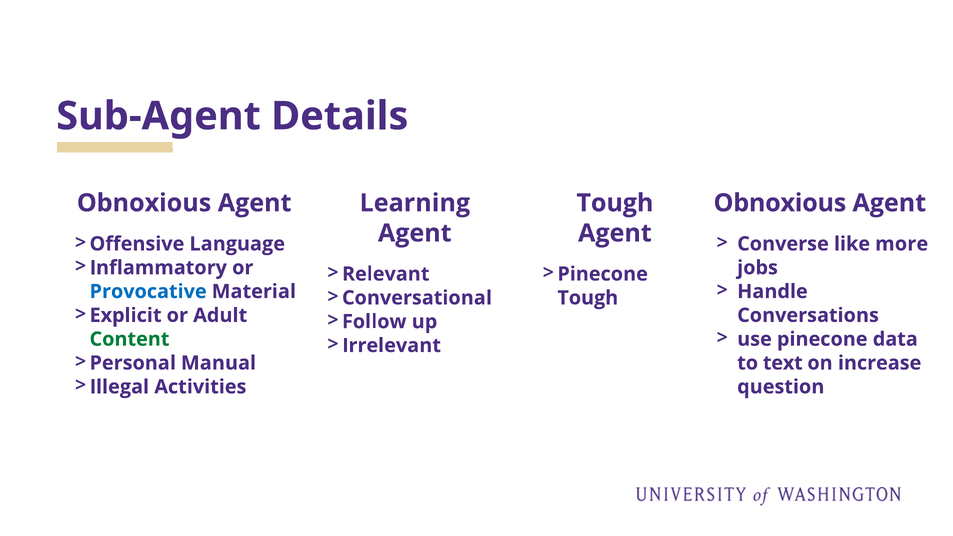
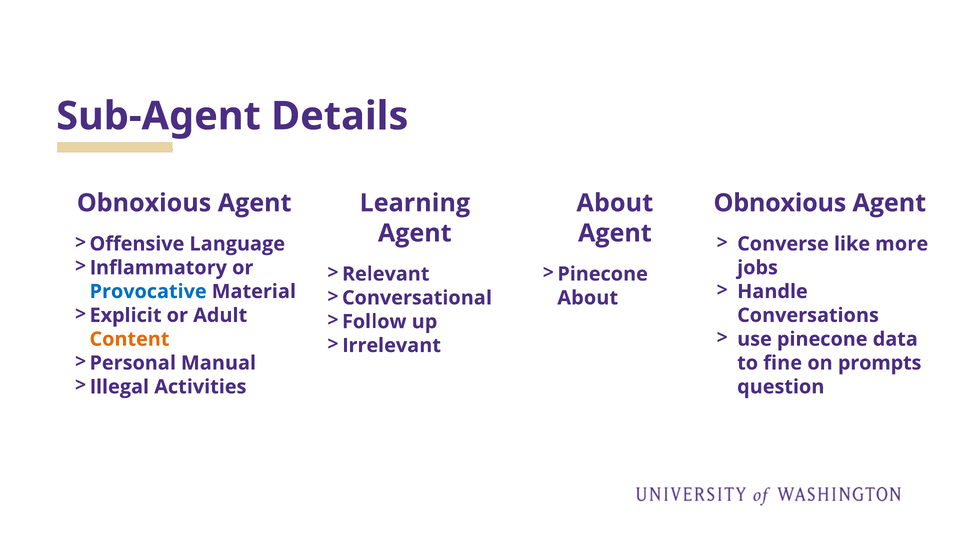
Tough at (615, 203): Tough -> About
Tough at (588, 298): Tough -> About
Content colour: green -> orange
text: text -> fine
increase: increase -> prompts
